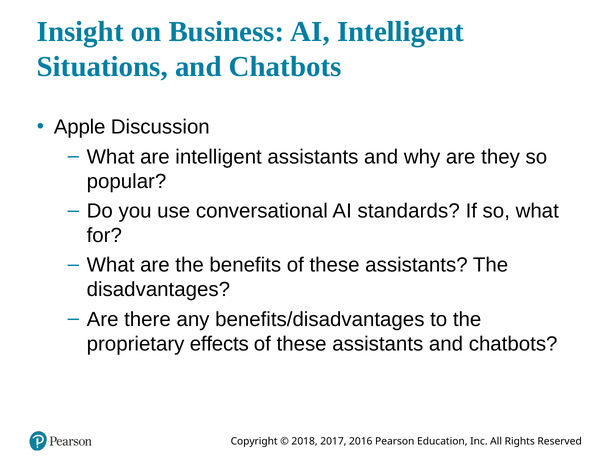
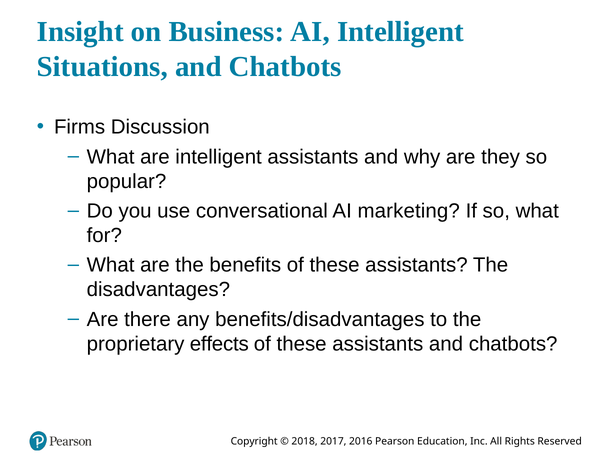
Apple: Apple -> Firms
standards: standards -> marketing
